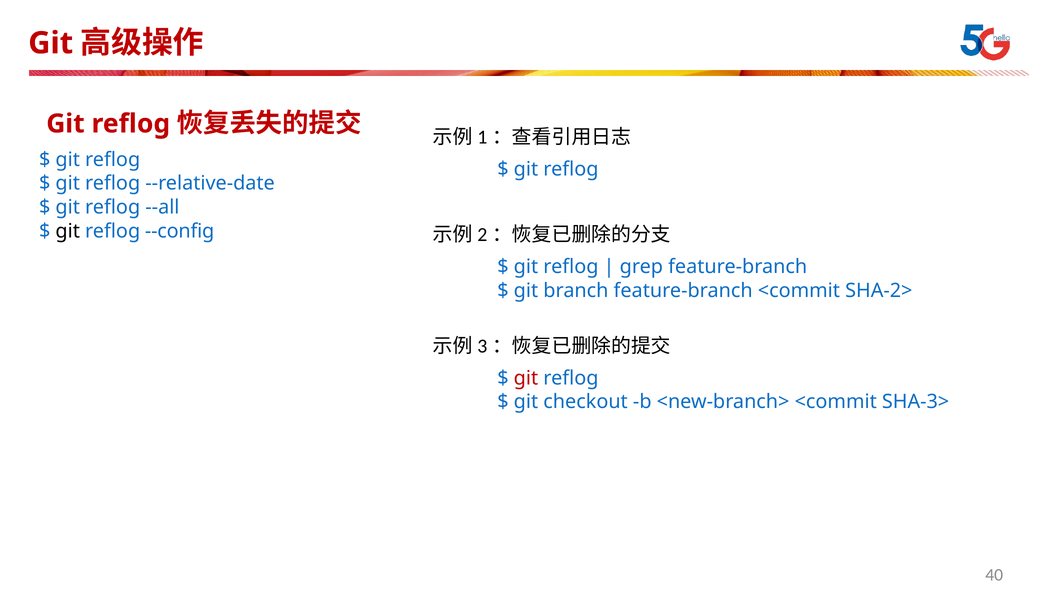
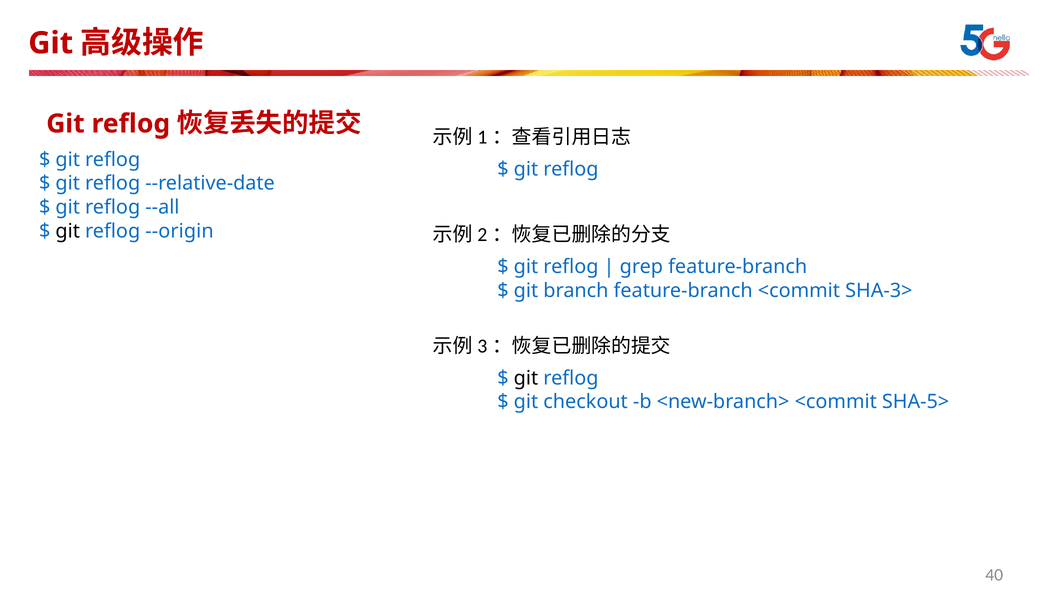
--config: --config -> --origin
SHA-2>: SHA-2> -> SHA-3>
git at (526, 378) colour: red -> black
SHA-3>: SHA-3> -> SHA-5>
